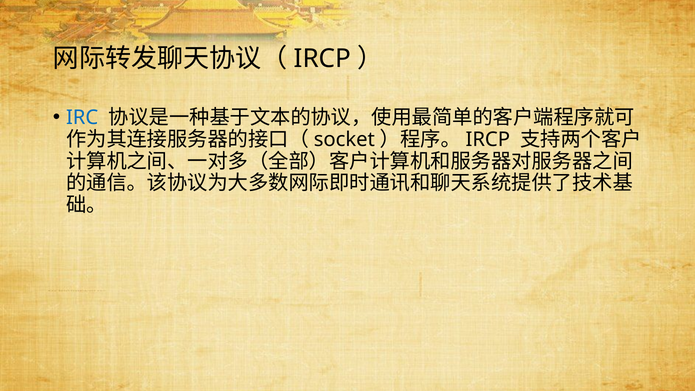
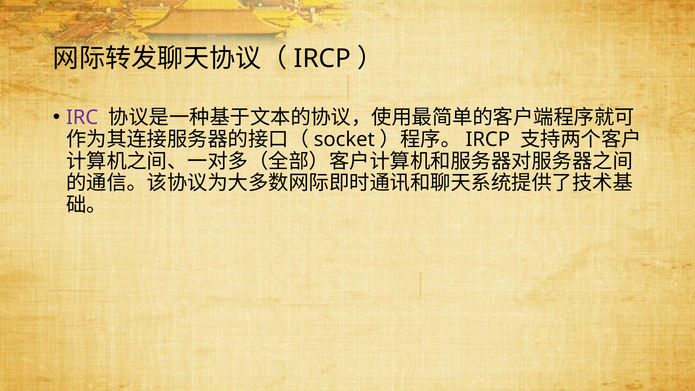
IRC colour: blue -> purple
